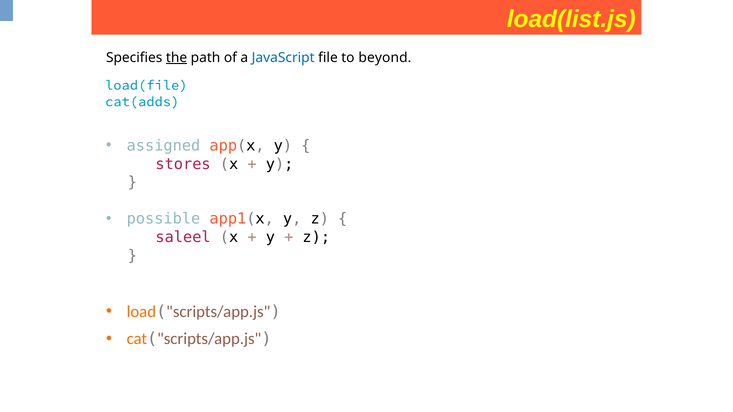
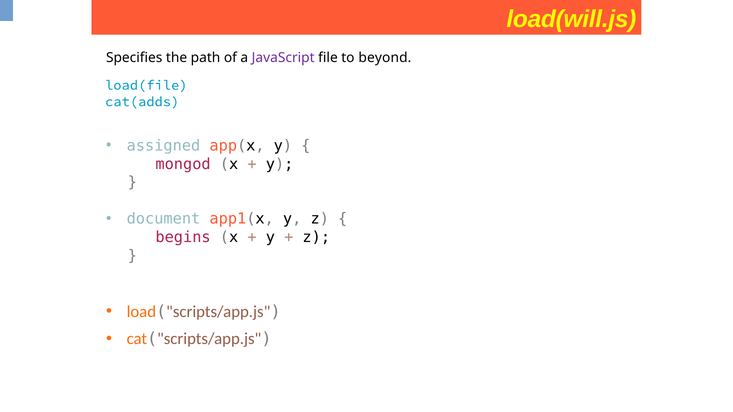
load(list.js: load(list.js -> load(will.js
the underline: present -> none
JavaScript colour: blue -> purple
stores: stores -> mongod
possible: possible -> document
saleel: saleel -> begins
